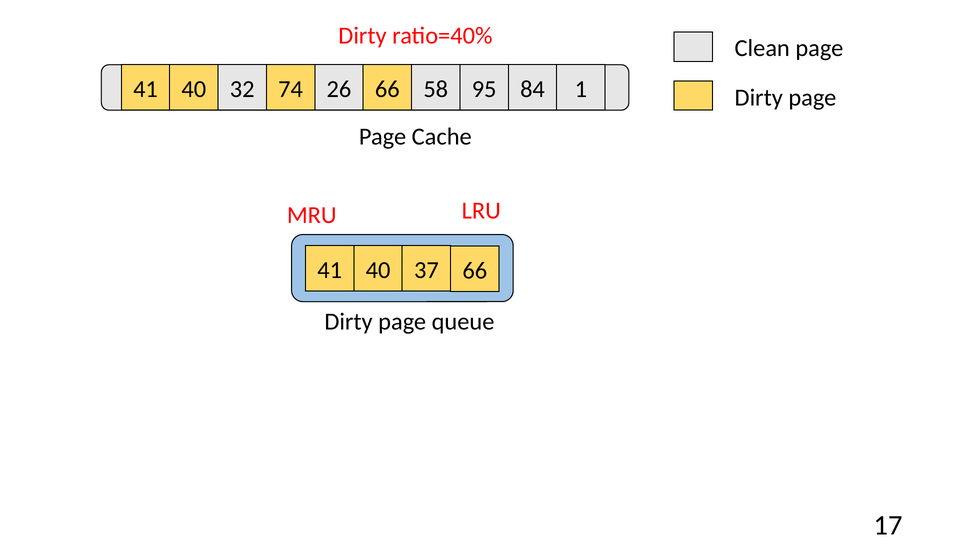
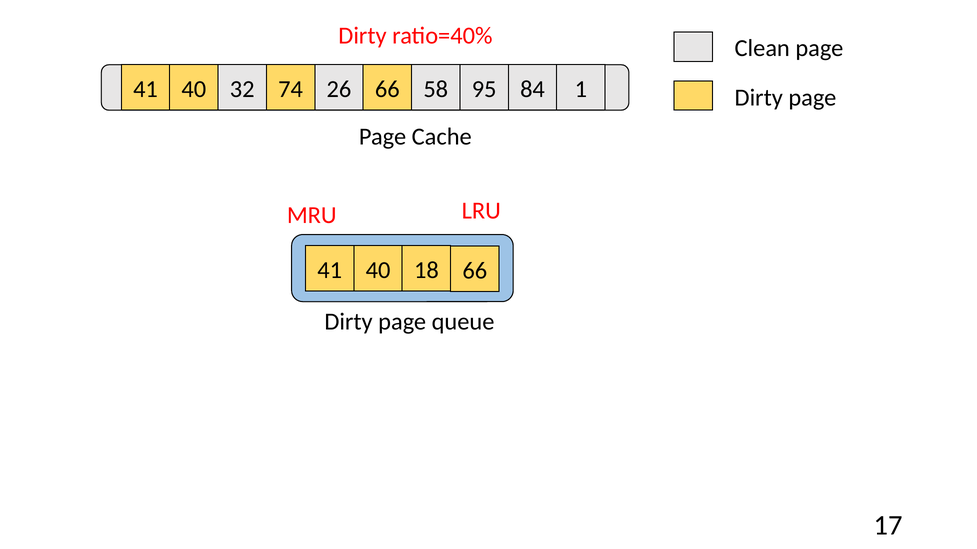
37: 37 -> 18
